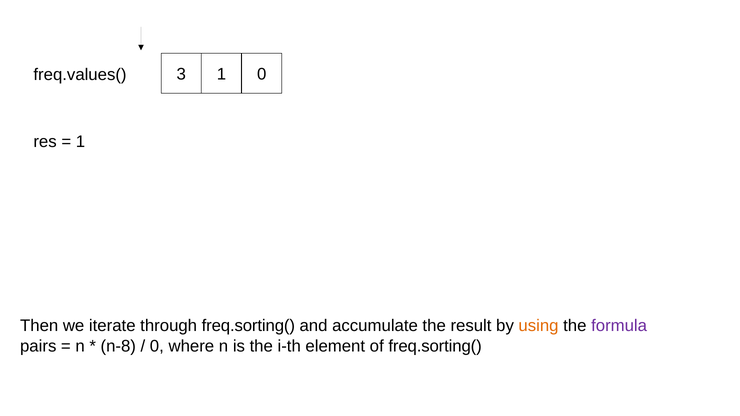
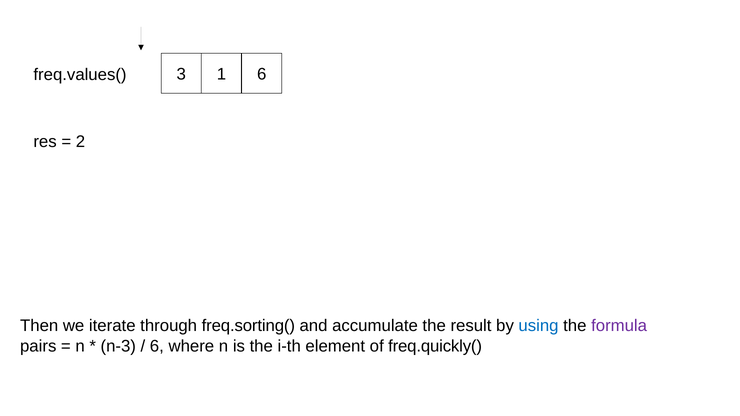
3 0: 0 -> 6
1 at (80, 142): 1 -> 2
using colour: orange -> blue
n-8: n-8 -> n-3
0 at (157, 346): 0 -> 6
of freq.sorting(: freq.sorting( -> freq.quickly(
